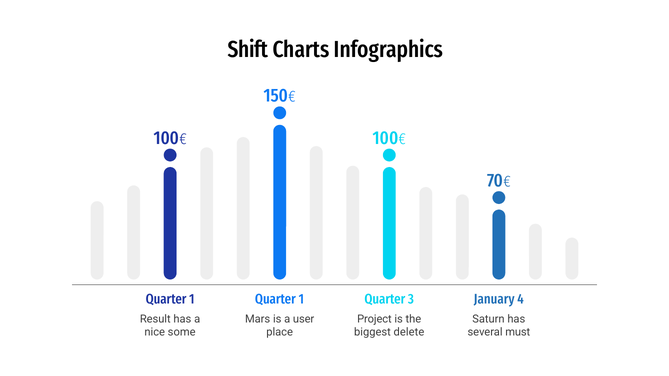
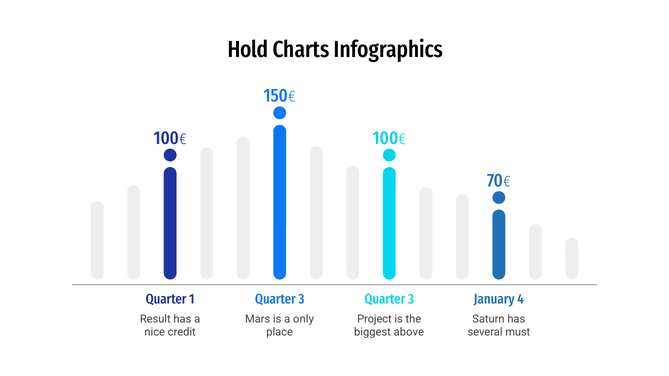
Shift: Shift -> Hold
1 at (301, 299): 1 -> 3
user: user -> only
some: some -> credit
delete: delete -> above
